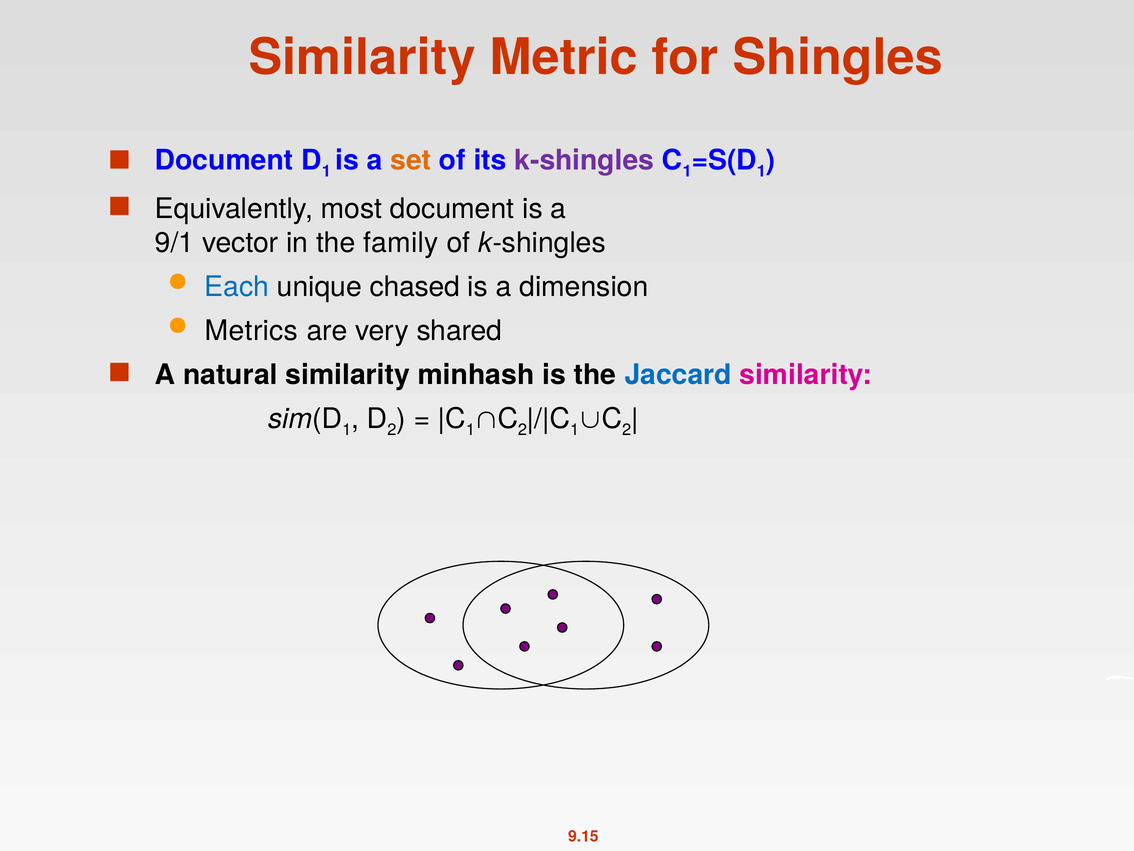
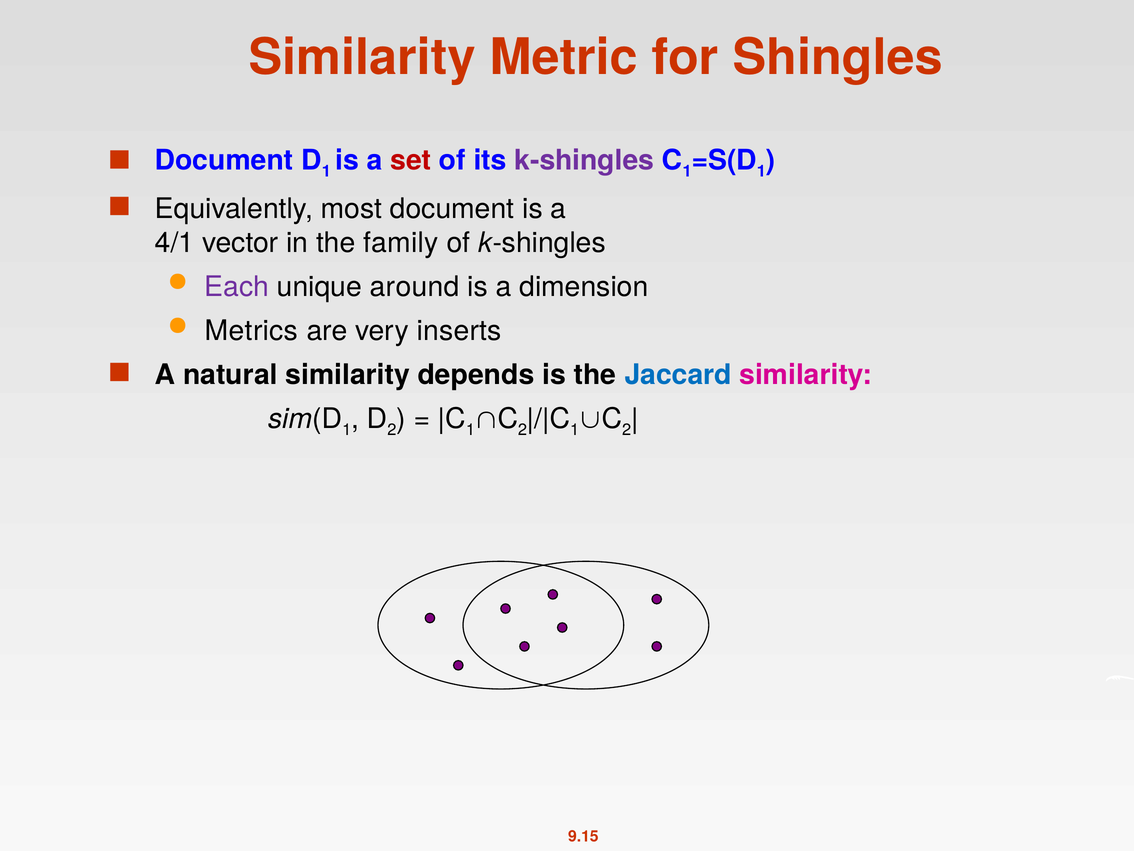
set colour: orange -> red
9/1: 9/1 -> 4/1
Each colour: blue -> purple
chased: chased -> around
shared: shared -> inserts
minhash: minhash -> depends
